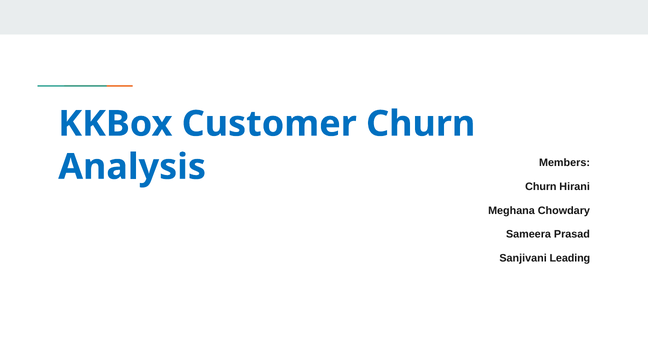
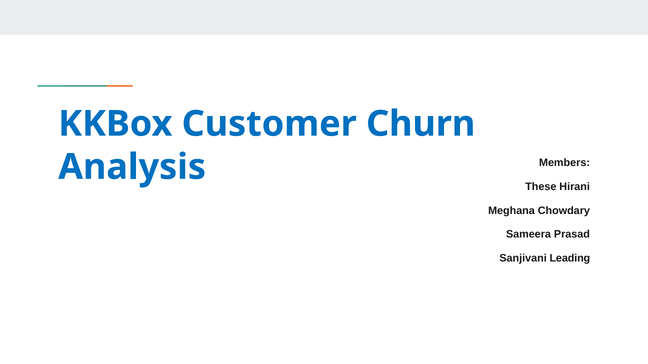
Churn at (541, 187): Churn -> These
